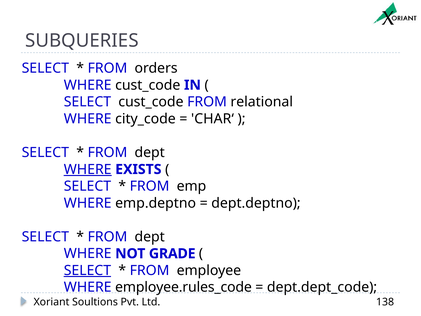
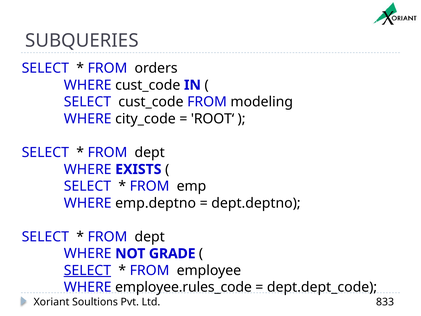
relational: relational -> modeling
CHAR‘: CHAR‘ -> ROOT‘
WHERE at (88, 169) underline: present -> none
138: 138 -> 833
